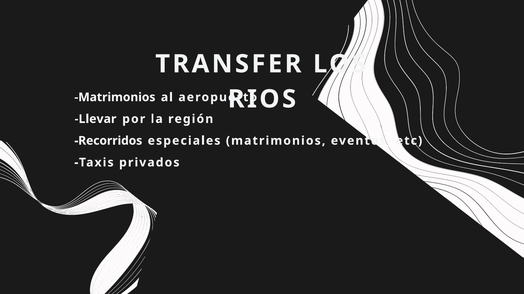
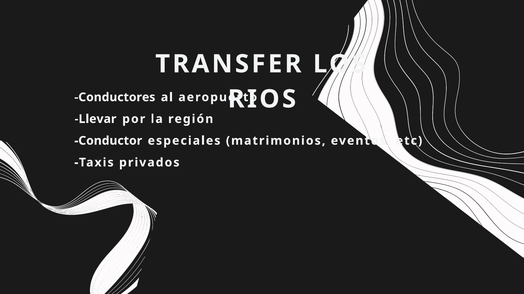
Matrimonios at (115, 97): Matrimonios -> Conductores
Recorridos: Recorridos -> Conductor
